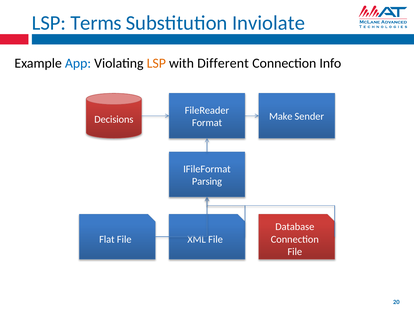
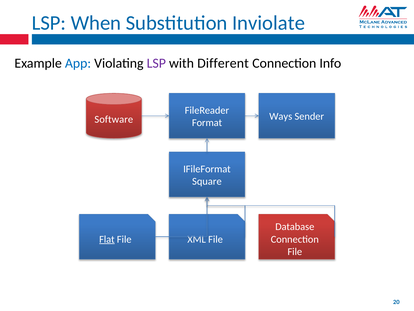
Terms: Terms -> When
LSP at (156, 63) colour: orange -> purple
Make: Make -> Ways
Decisions: Decisions -> Software
Parsing: Parsing -> Square
Flat underline: none -> present
